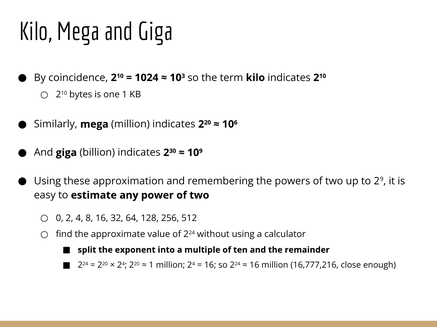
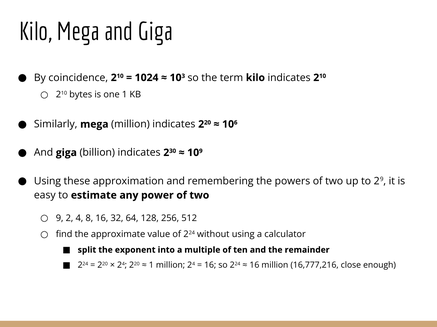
0: 0 -> 9
